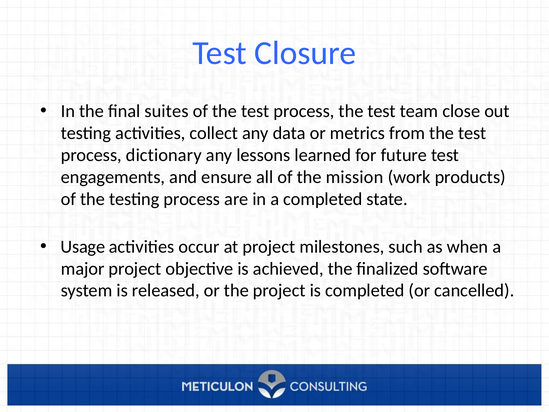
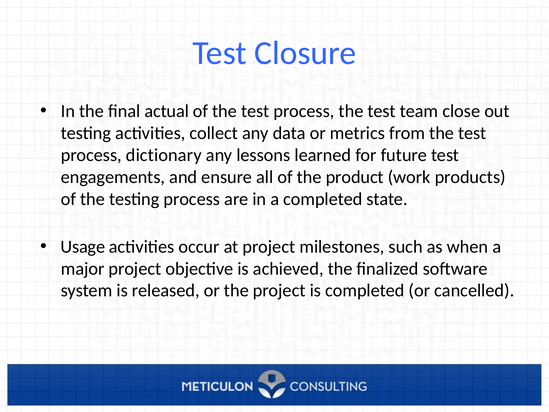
suites: suites -> actual
mission: mission -> product
